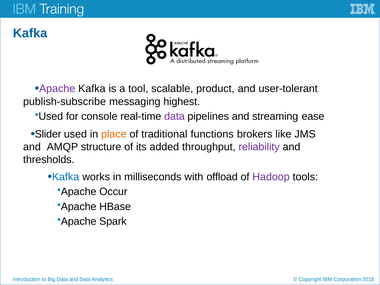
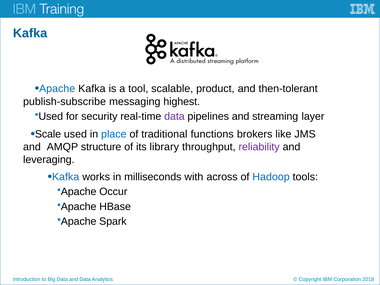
Apache colour: purple -> blue
user-tolerant: user-tolerant -> then-tolerant
console: console -> security
ease: ease -> layer
Slider: Slider -> Scale
place colour: orange -> blue
added: added -> library
thresholds: thresholds -> leveraging
offload: offload -> across
Hadoop colour: purple -> blue
